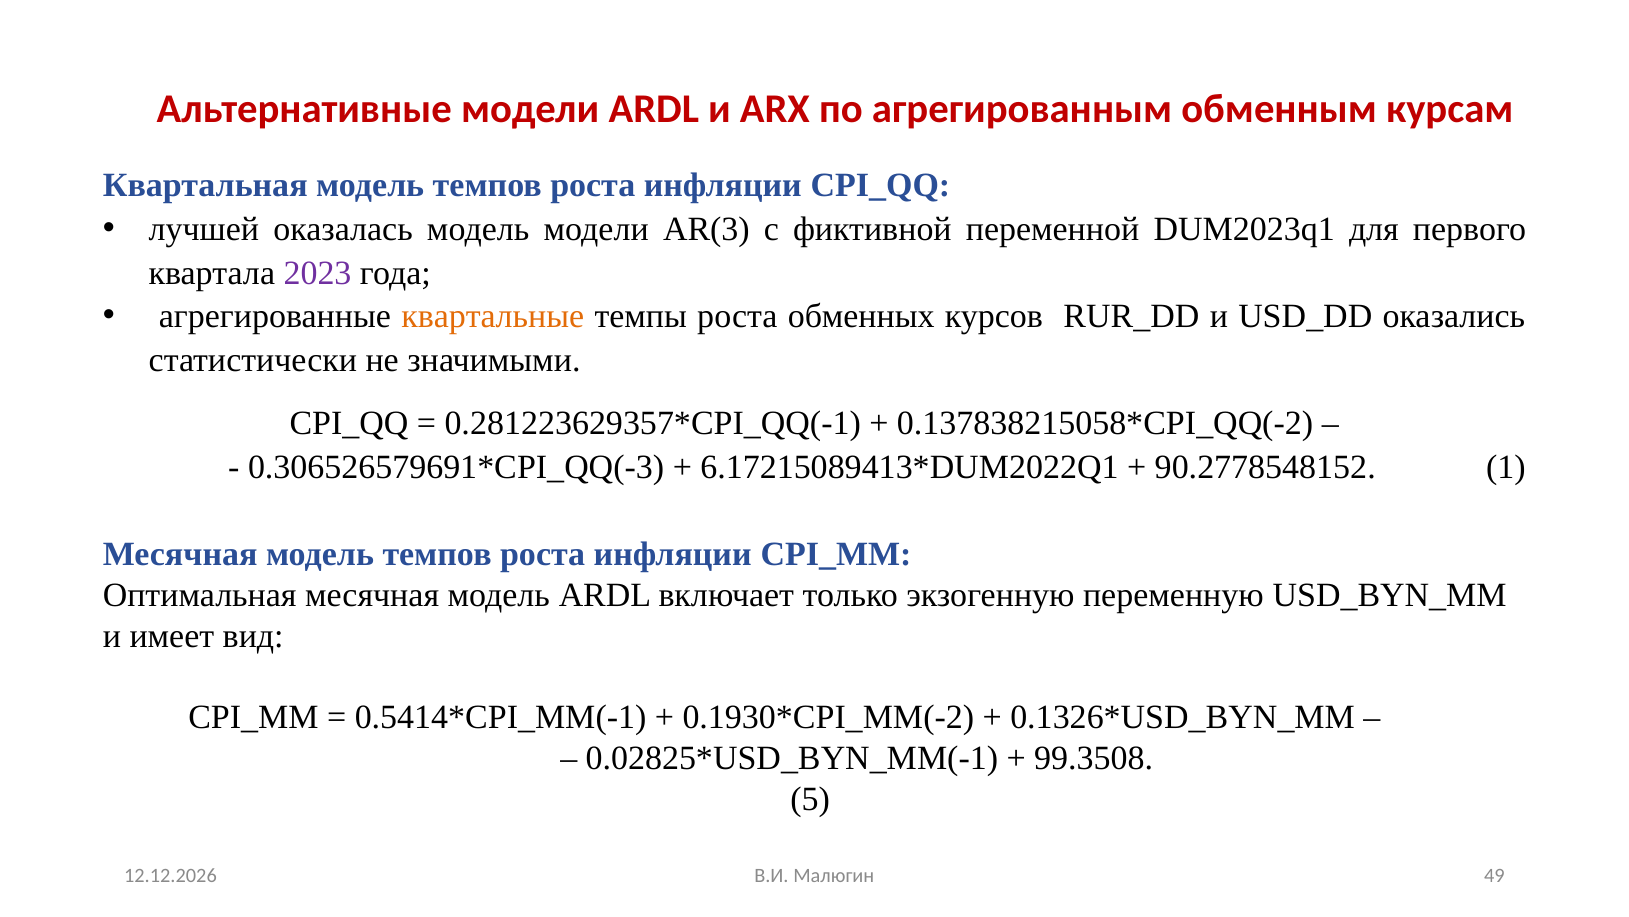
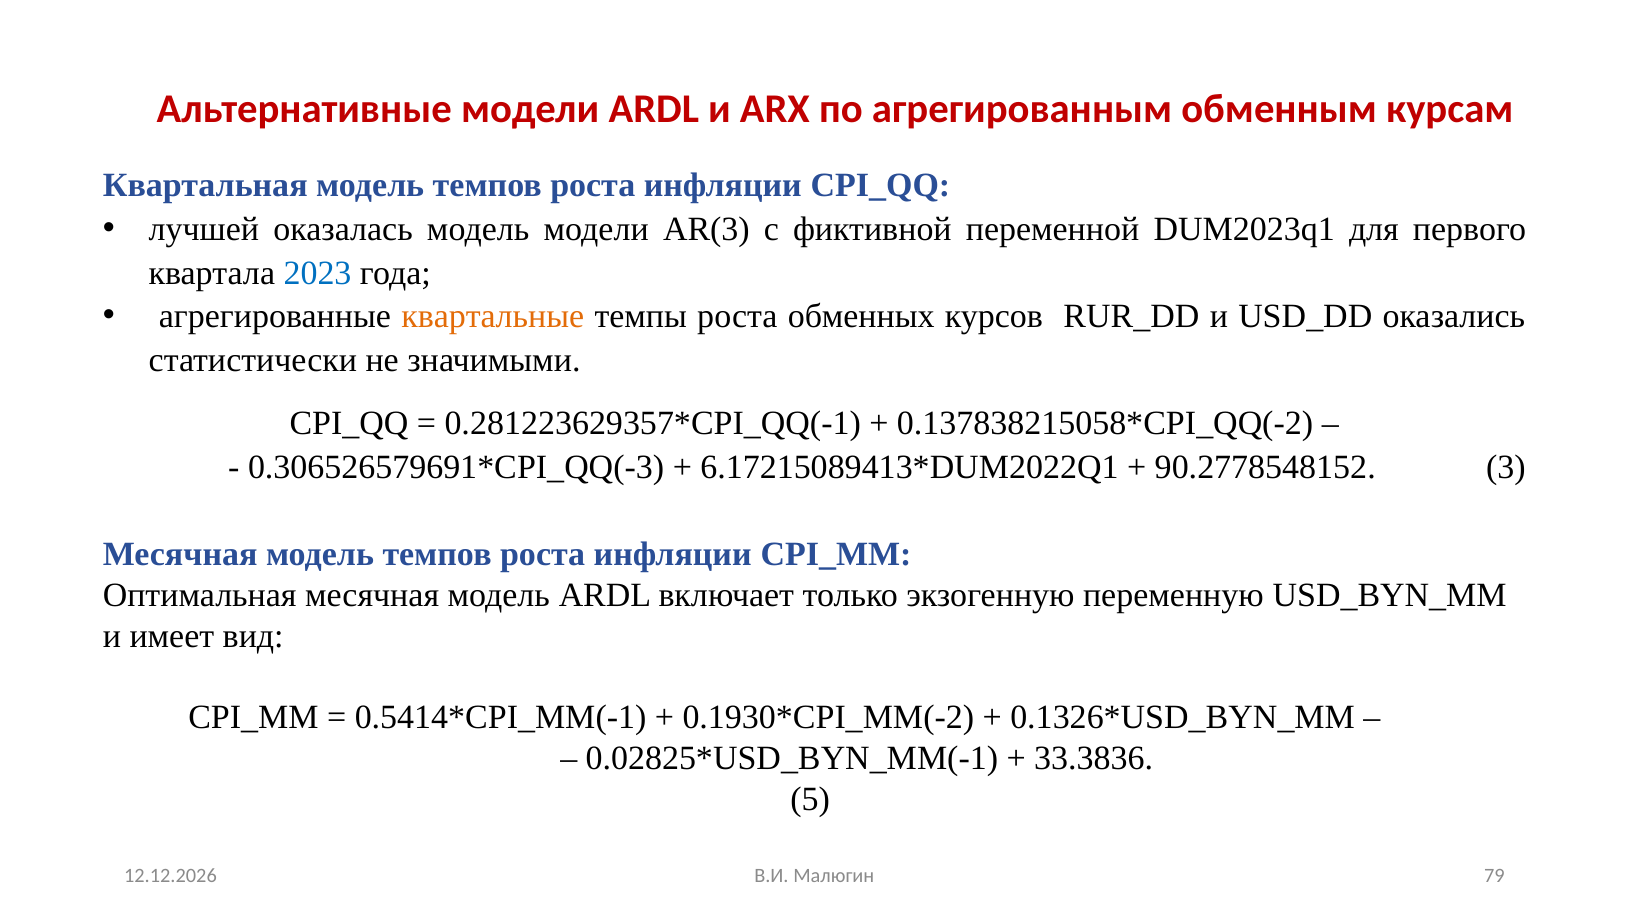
2023 colour: purple -> blue
1: 1 -> 3
99.3508: 99.3508 -> 33.3836
49: 49 -> 79
